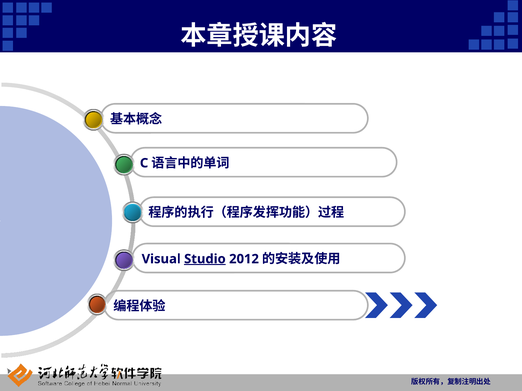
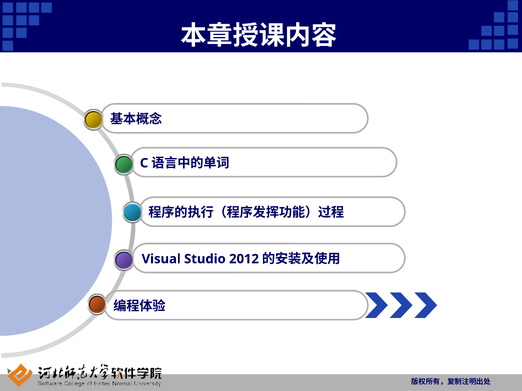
Studio underline: present -> none
